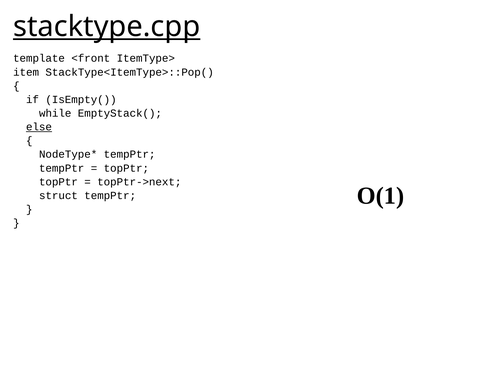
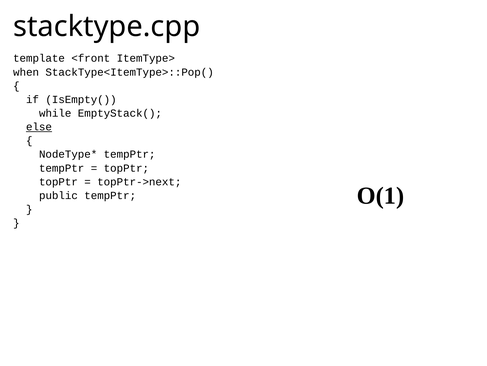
stacktype.cpp underline: present -> none
item: item -> when
struct: struct -> public
